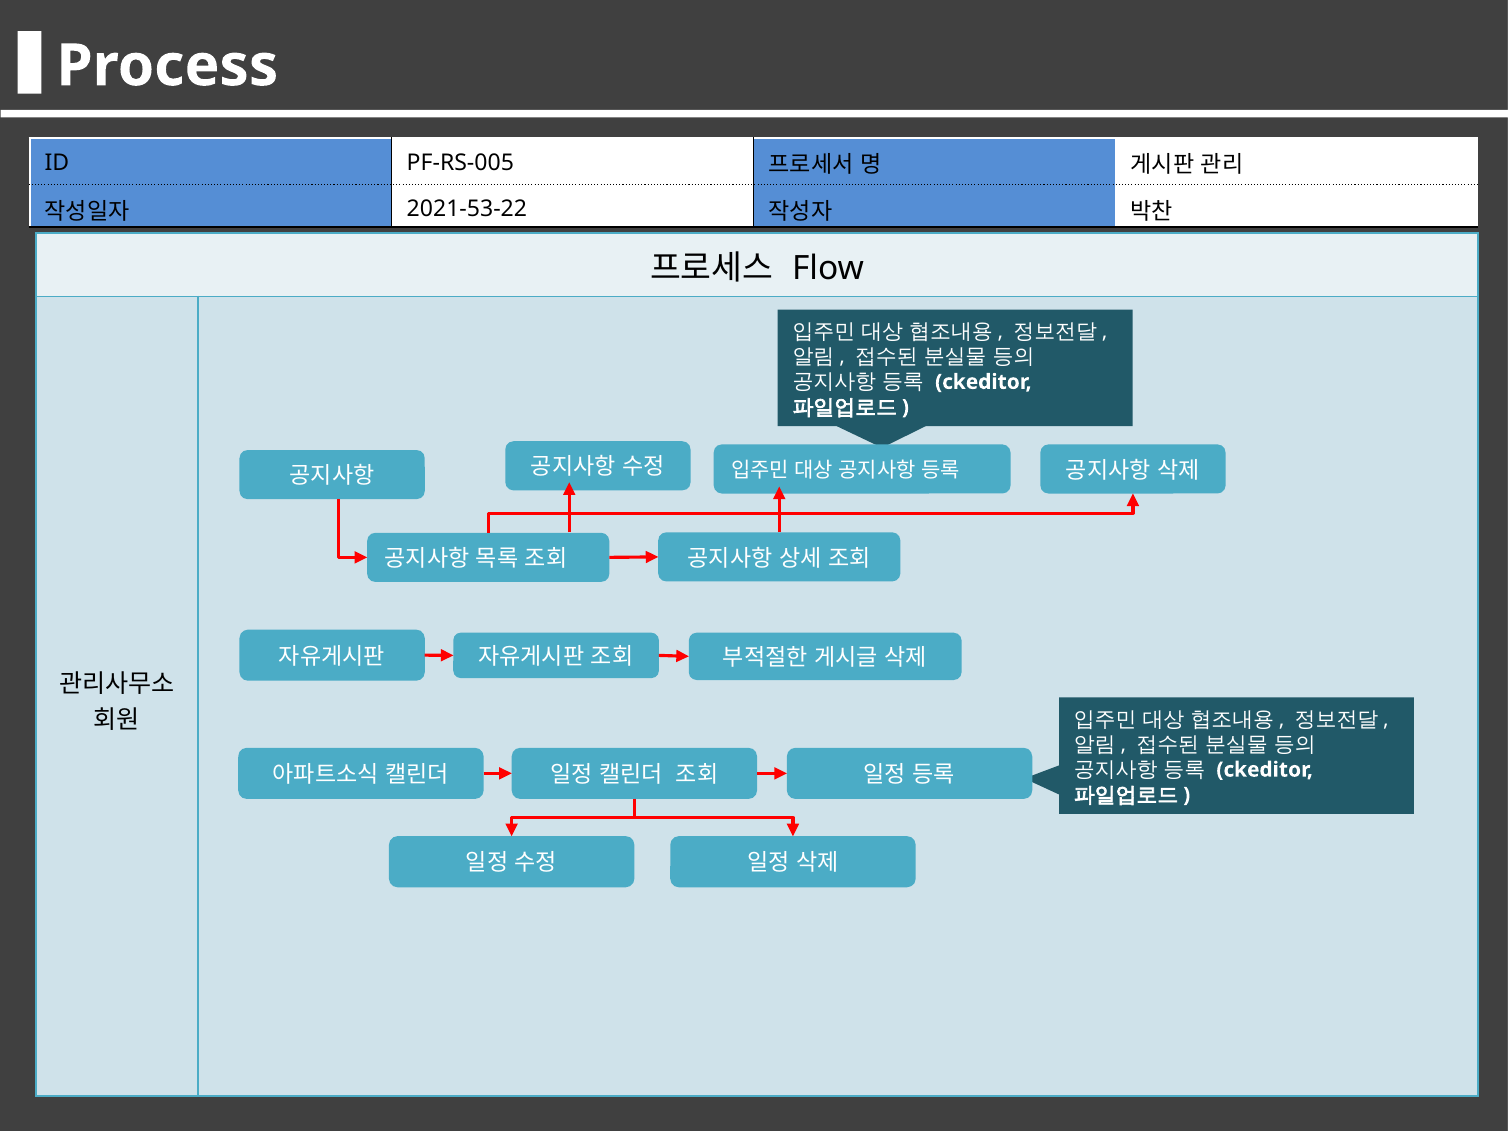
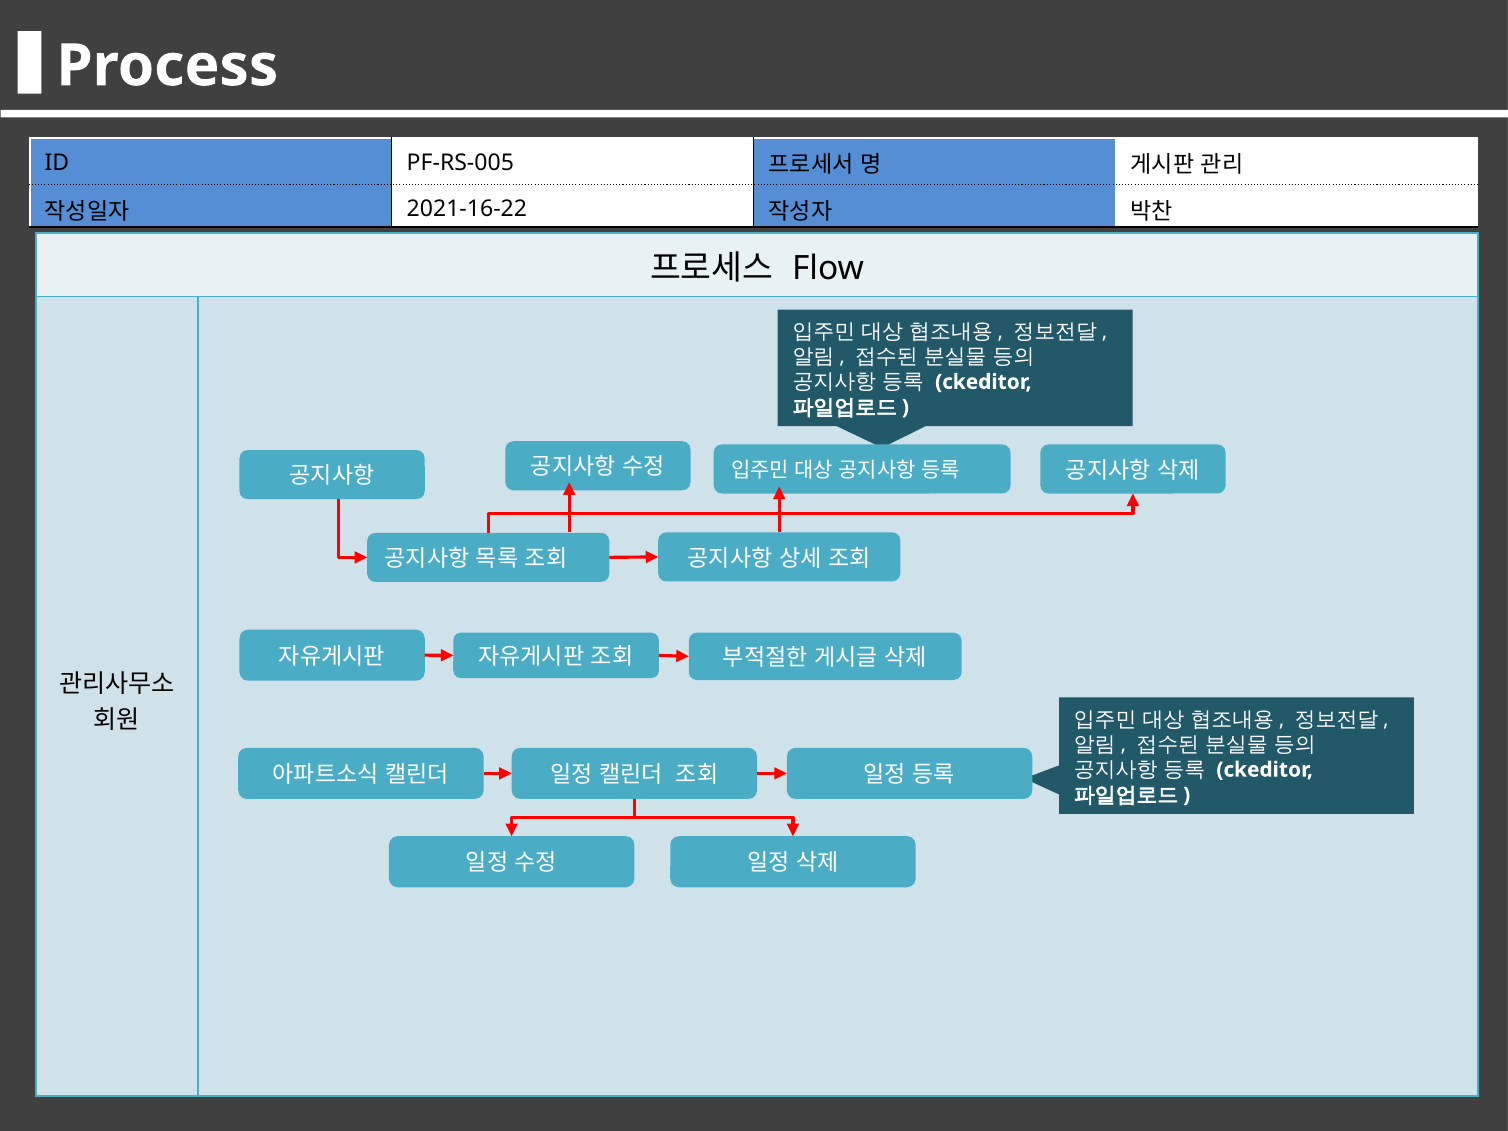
2021-53-22: 2021-53-22 -> 2021-16-22
